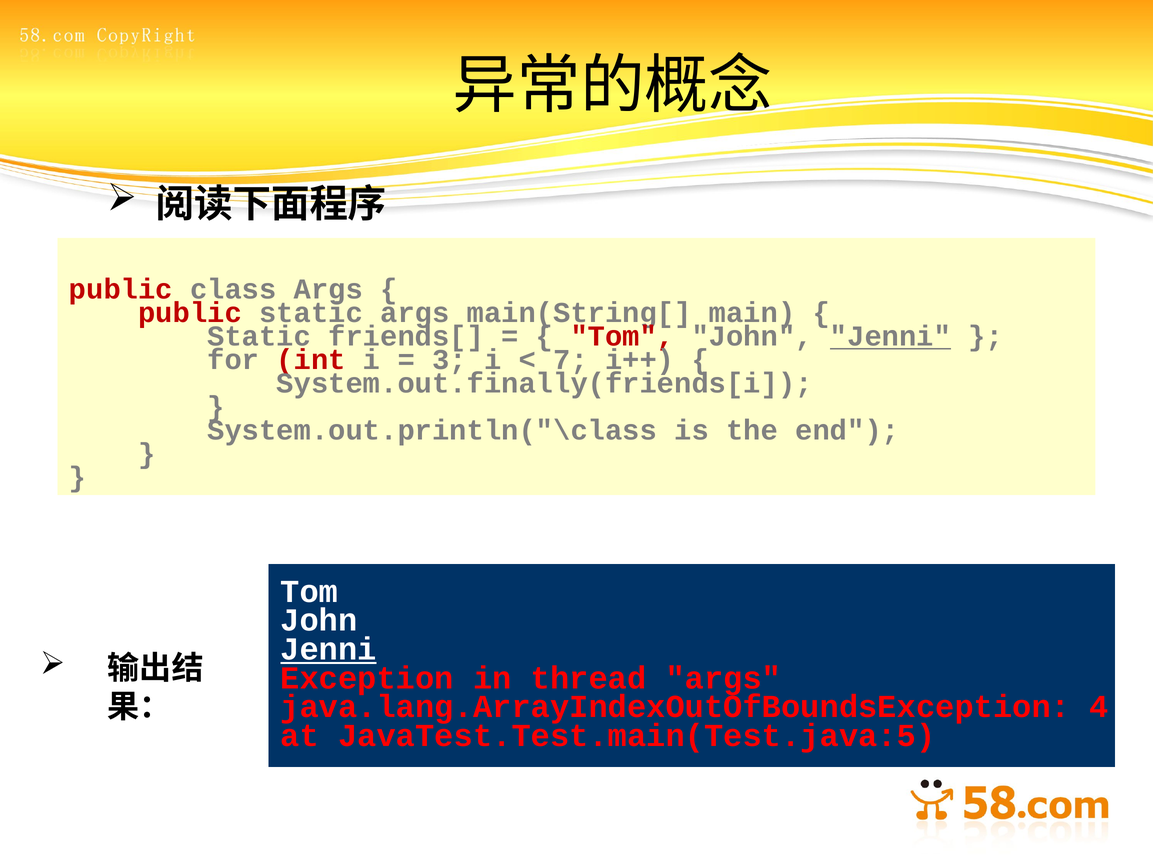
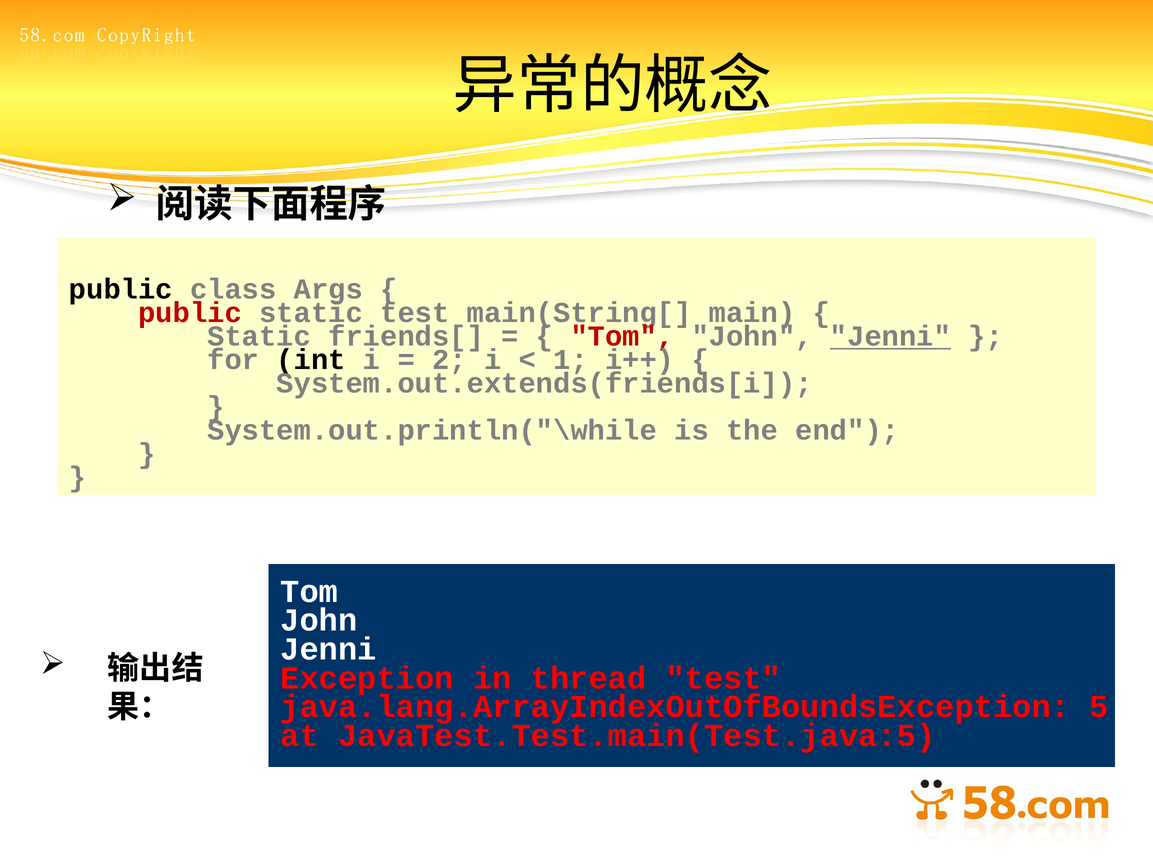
public at (121, 289) colour: red -> black
static args: args -> test
int colour: red -> black
3: 3 -> 2
7: 7 -> 1
System.out.finally(friends[i: System.out.finally(friends[i -> System.out.extends(friends[i
System.out.println("\class: System.out.println("\class -> System.out.println("\while
Jenni at (328, 649) underline: present -> none
thread args: args -> test
4: 4 -> 5
